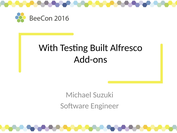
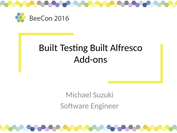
With at (48, 48): With -> Built
